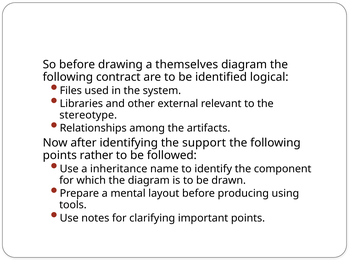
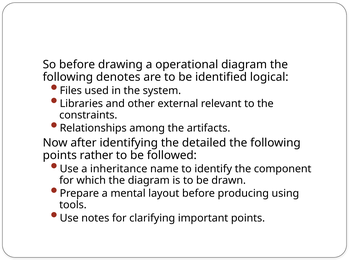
themselves: themselves -> operational
contract: contract -> denotes
stereotype: stereotype -> constraints
support: support -> detailed
